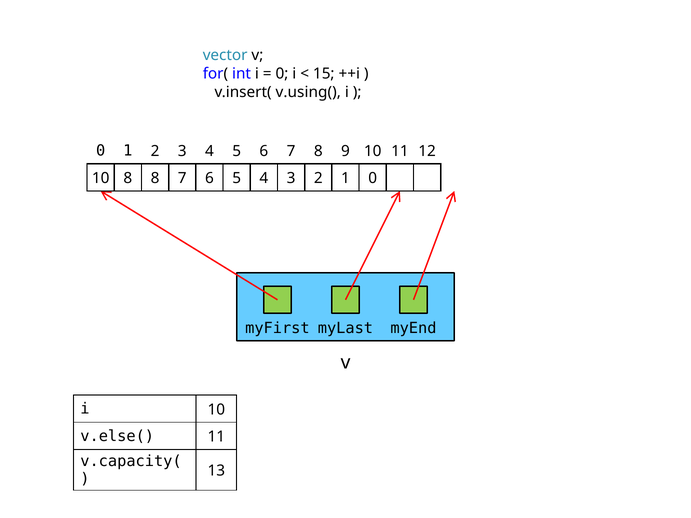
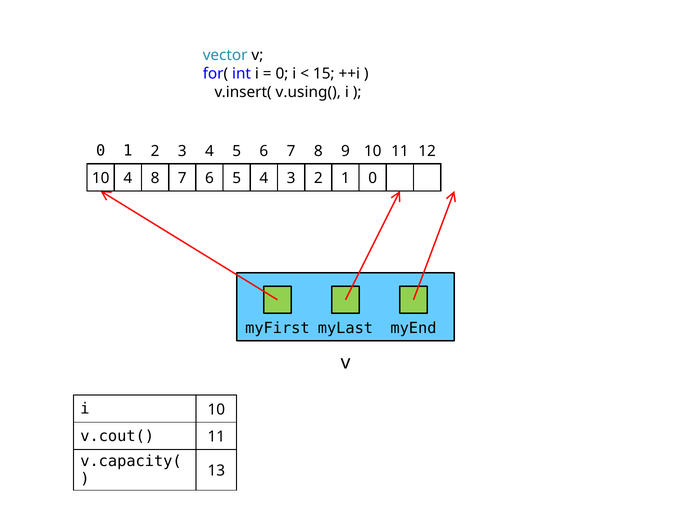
10 8: 8 -> 4
v.else(: v.else( -> v.cout(
